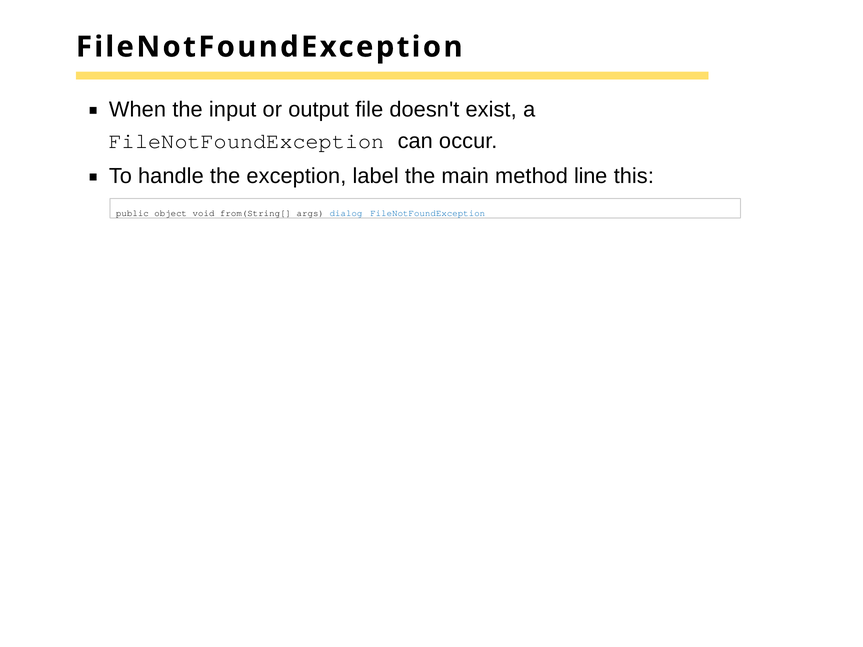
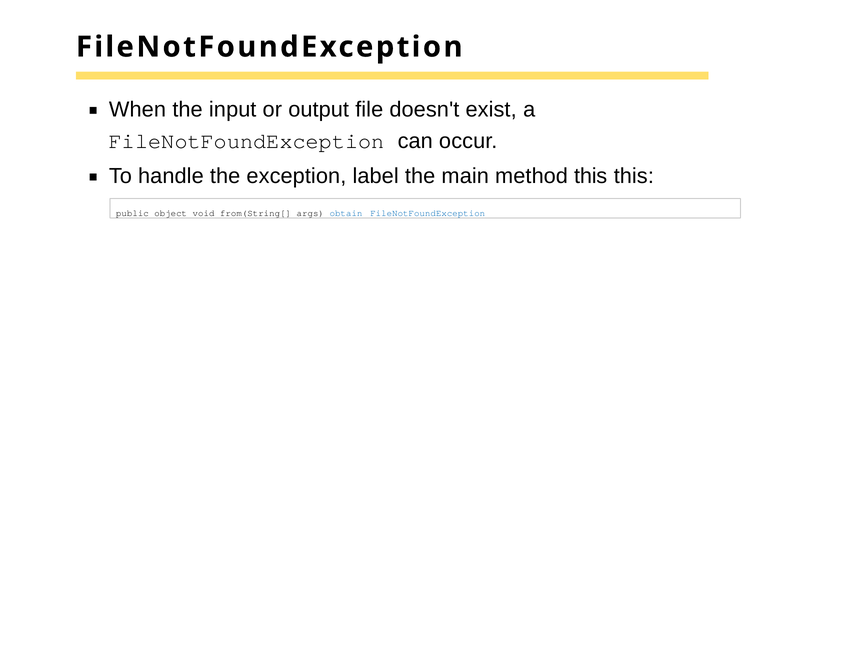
method line: line -> this
dialog: dialog -> obtain
